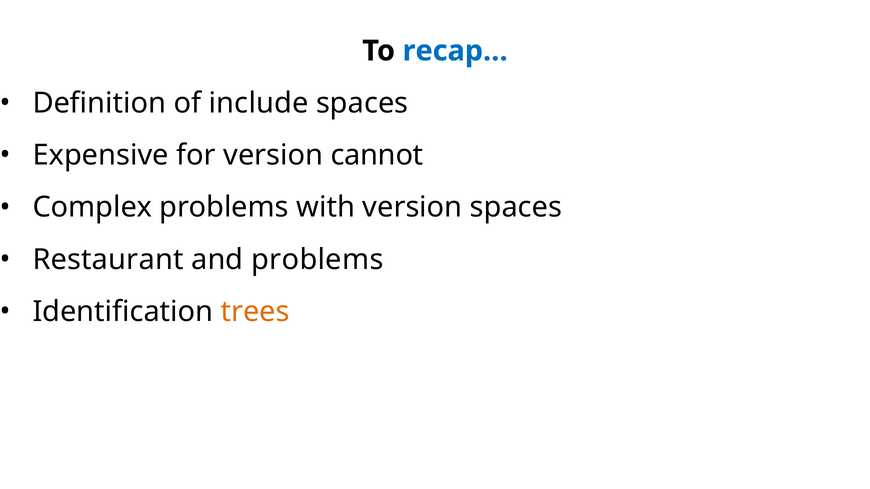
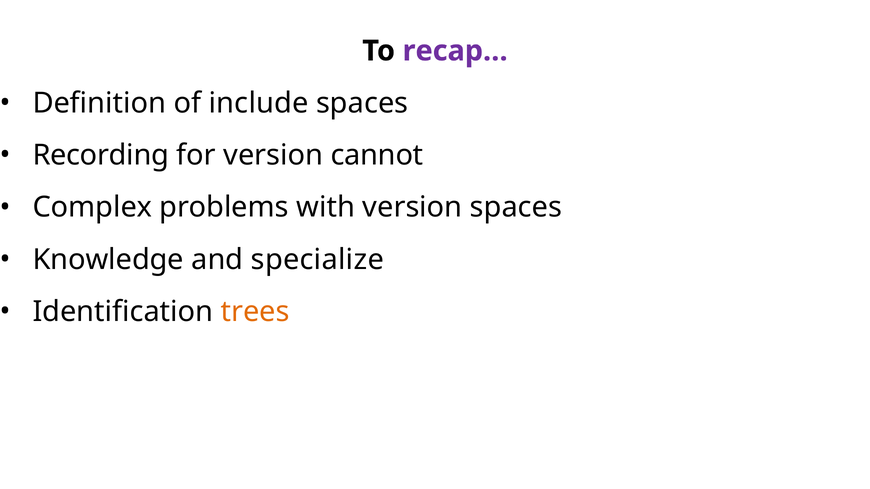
recap… colour: blue -> purple
Expensive: Expensive -> Recording
Restaurant: Restaurant -> Knowledge
and problems: problems -> specialize
